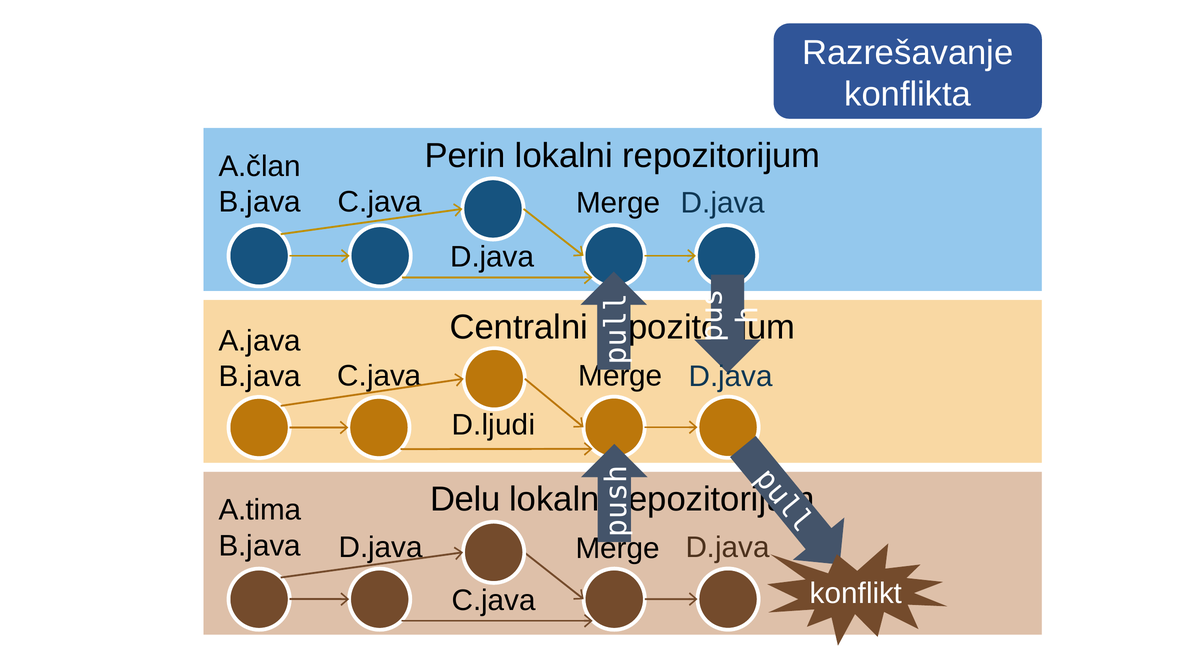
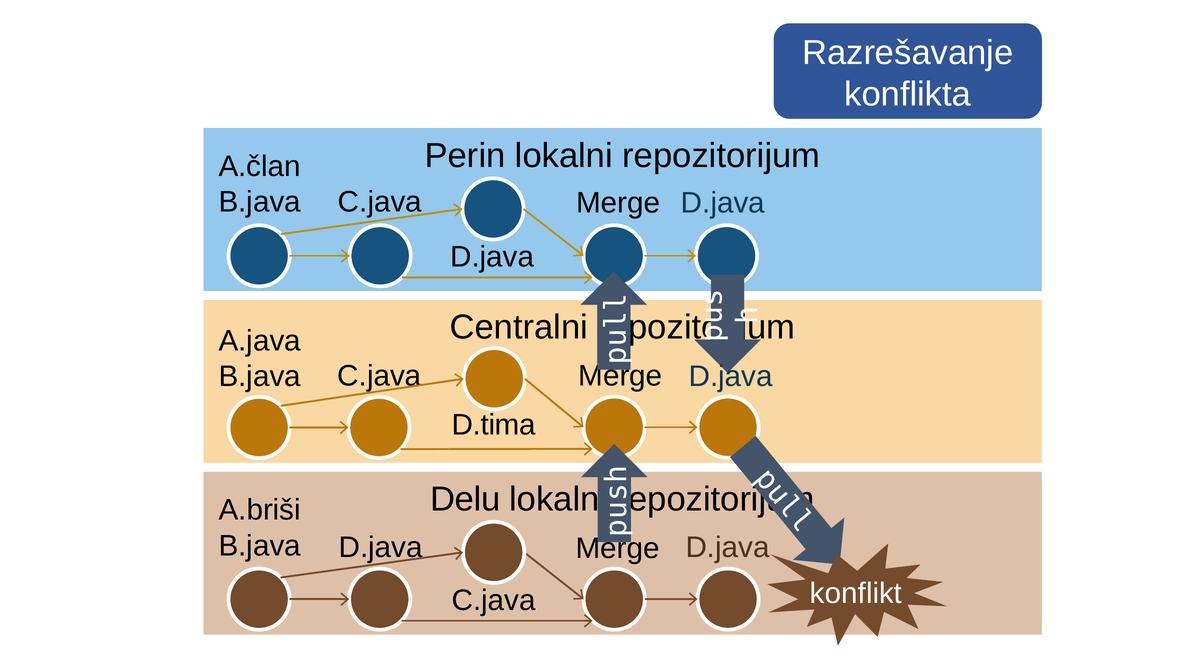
D.ljudi: D.ljudi -> D.tima
A.tima: A.tima -> A.briši
